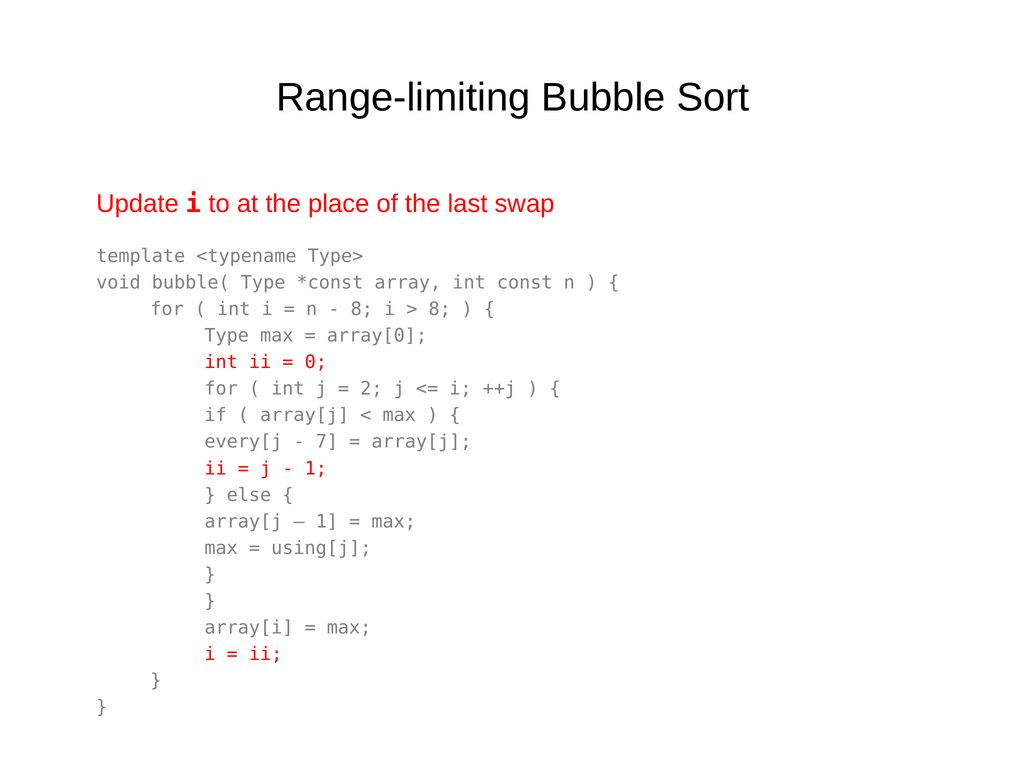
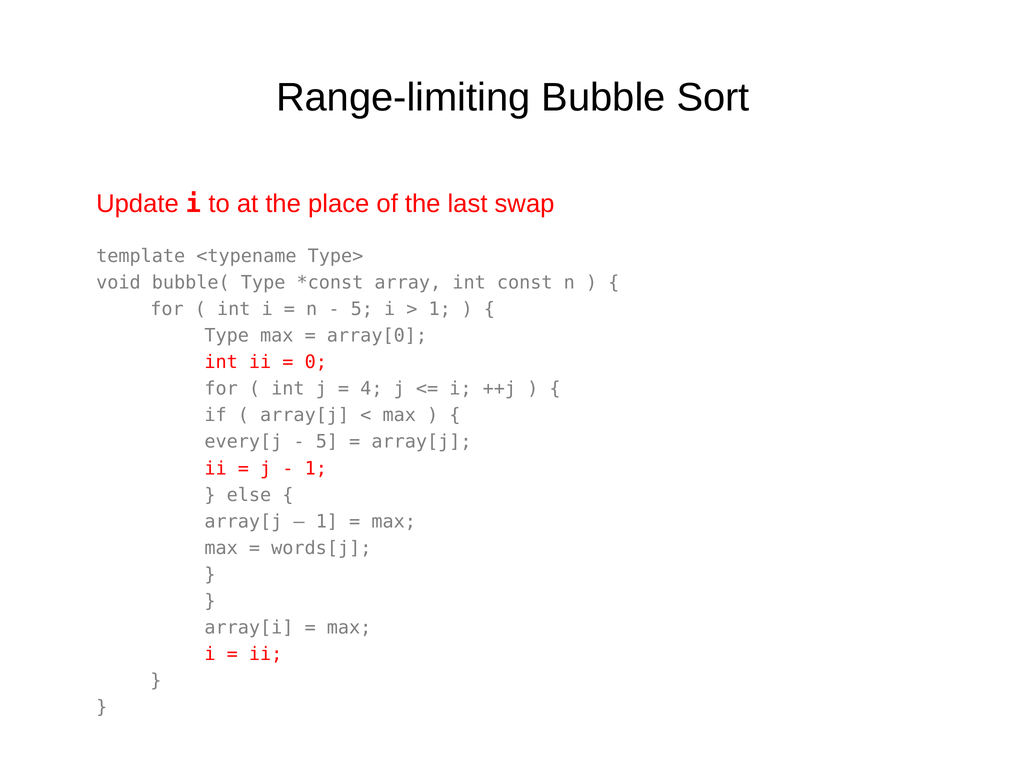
8 at (362, 309): 8 -> 5
8 at (440, 309): 8 -> 1
2: 2 -> 4
7 at (327, 442): 7 -> 5
using[j: using[j -> words[j
